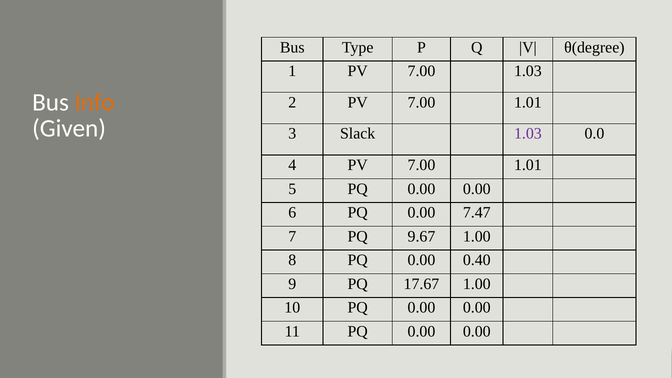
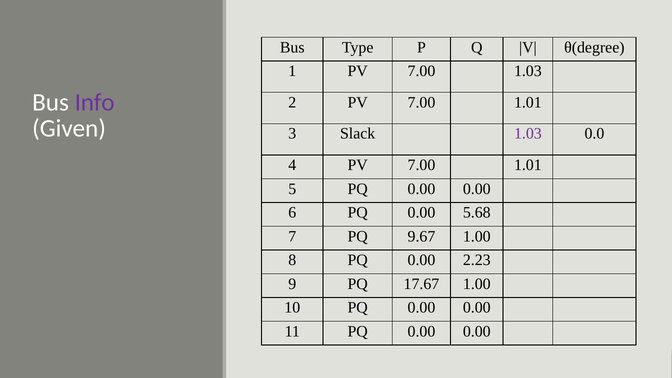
Info colour: orange -> purple
7.47: 7.47 -> 5.68
0.40: 0.40 -> 2.23
